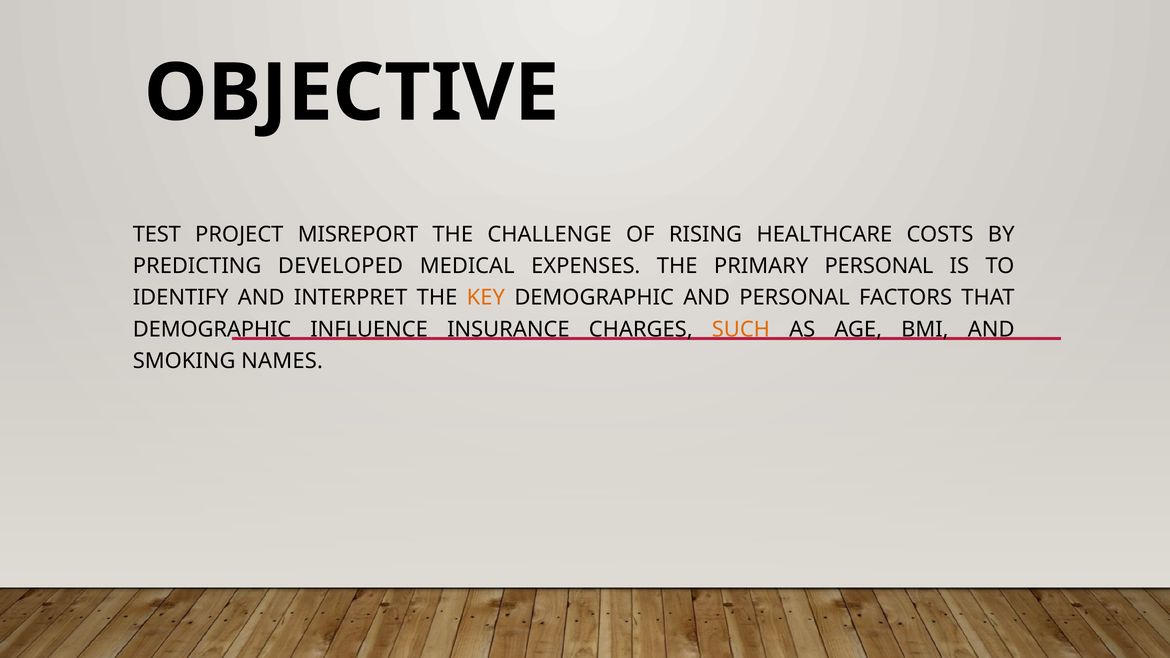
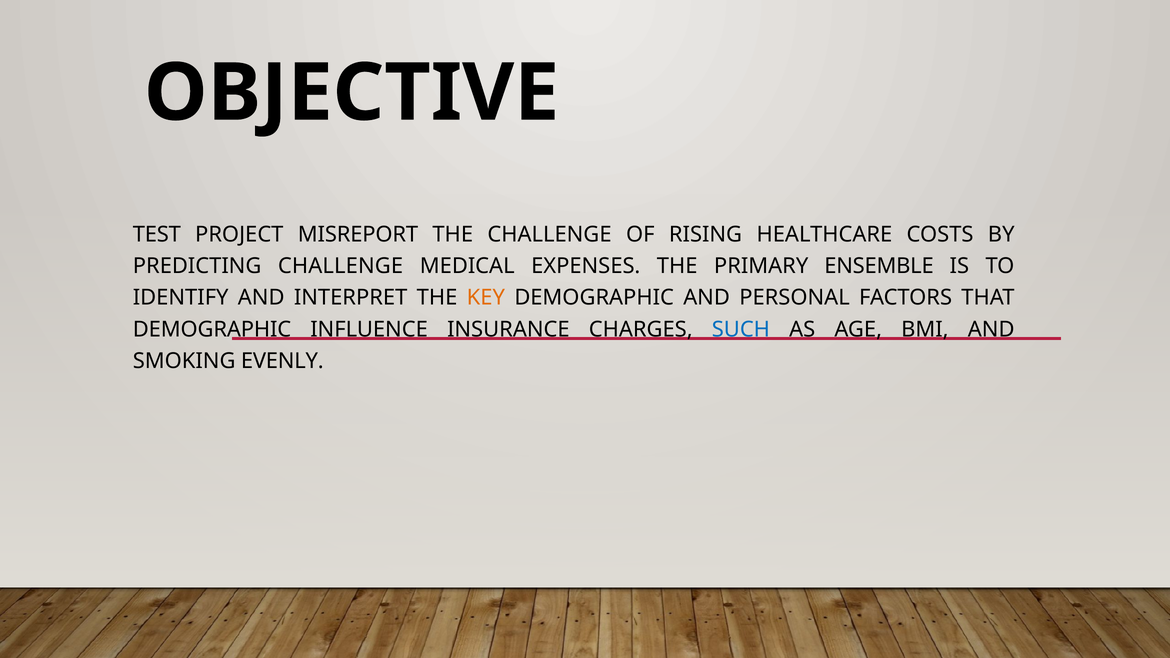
PREDICTING DEVELOPED: DEVELOPED -> CHALLENGE
PRIMARY PERSONAL: PERSONAL -> ENSEMBLE
SUCH colour: orange -> blue
NAMES: NAMES -> EVENLY
